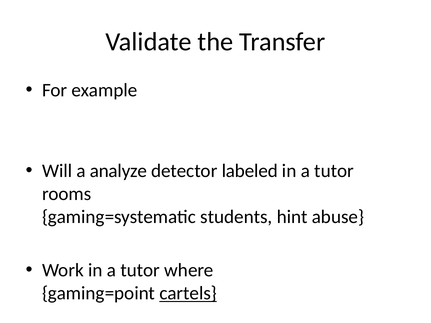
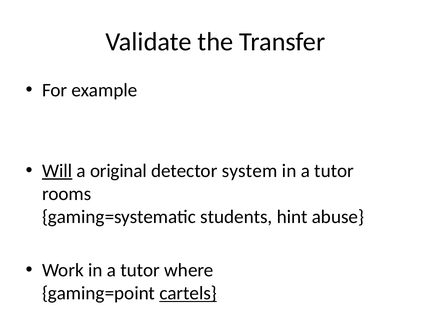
Will underline: none -> present
analyze: analyze -> original
labeled: labeled -> system
